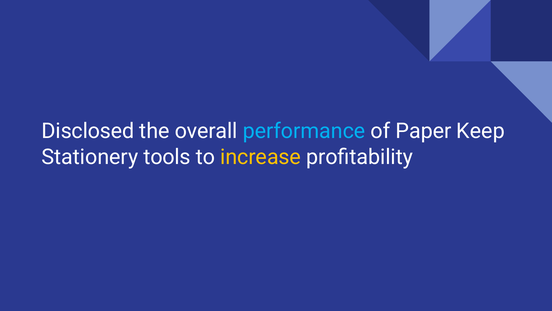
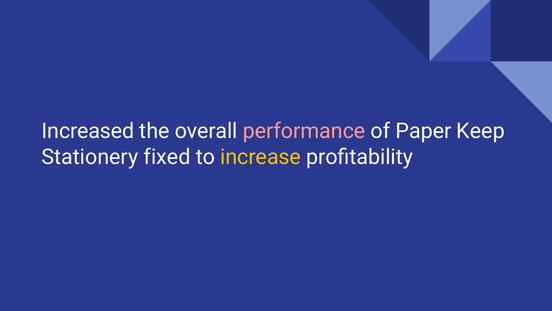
Disclosed: Disclosed -> Increased
performance colour: light blue -> pink
tools: tools -> fixed
